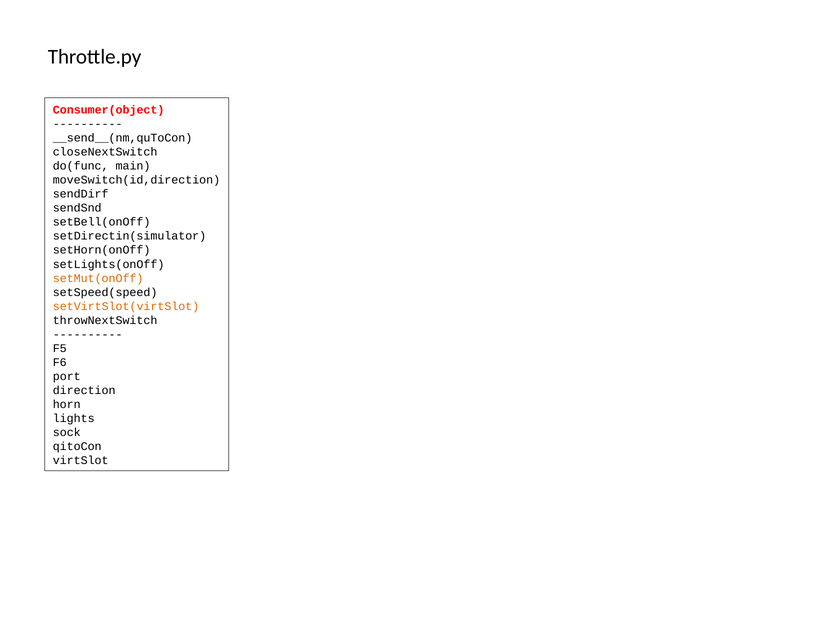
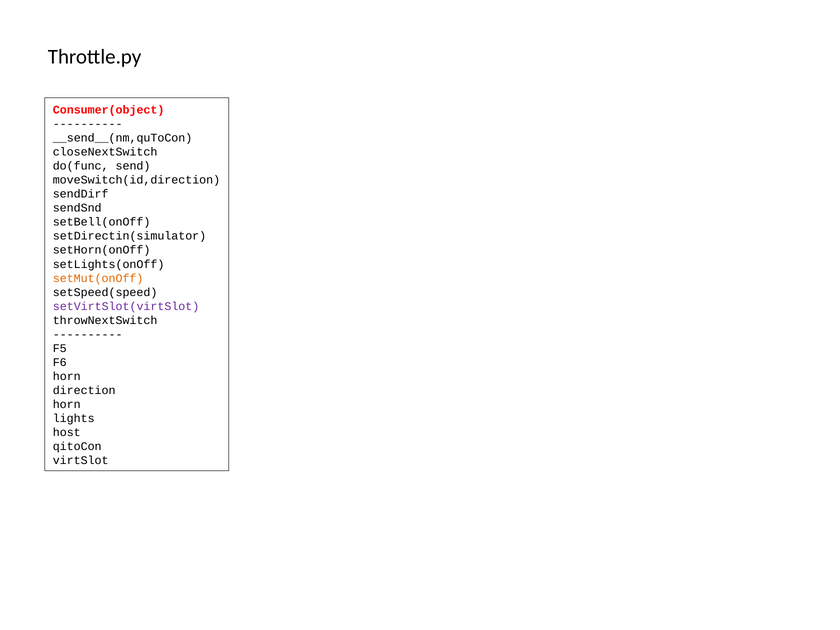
main: main -> send
setVirtSlot(virtSlot colour: orange -> purple
port at (67, 376): port -> horn
sock: sock -> host
